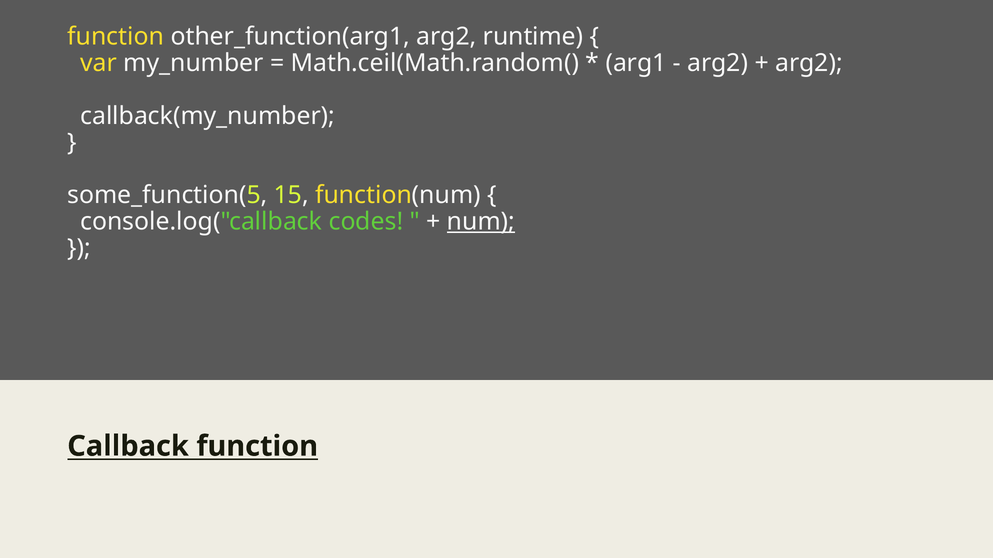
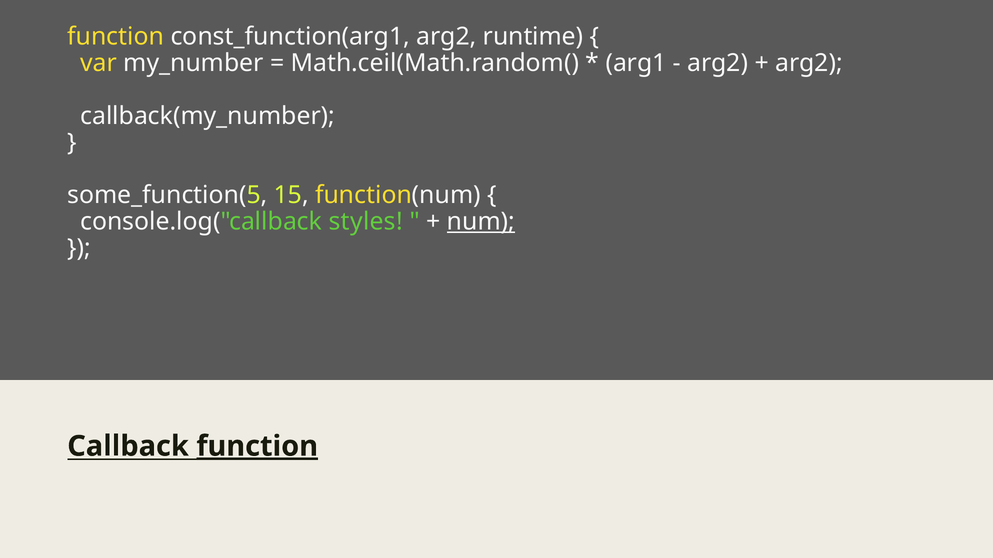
other_function(arg1: other_function(arg1 -> const_function(arg1
codes: codes -> styles
function at (257, 447) underline: none -> present
